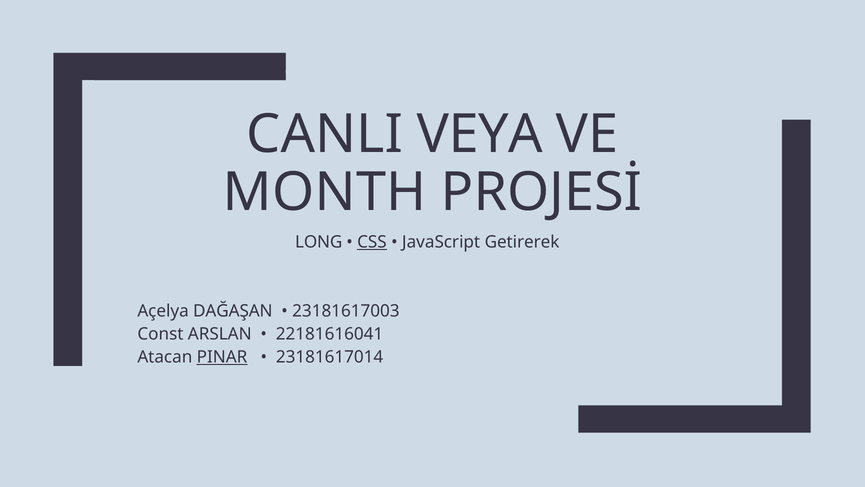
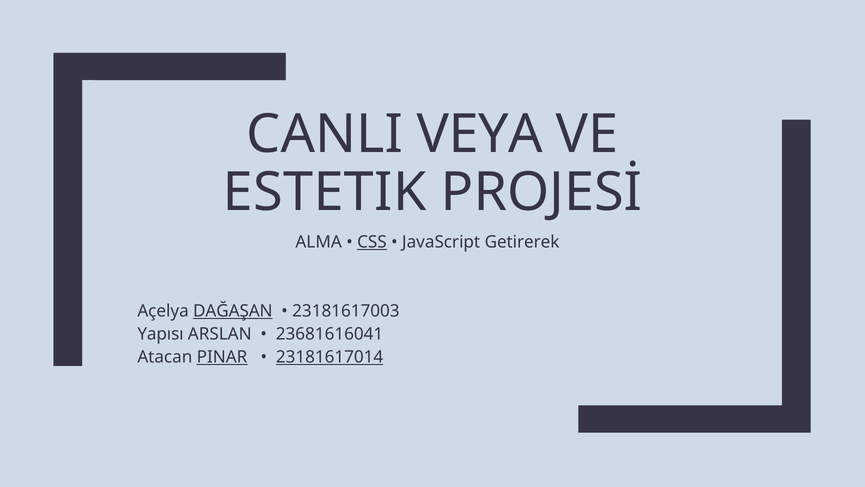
MONTH: MONTH -> ESTETIK
LONG: LONG -> ALMA
DAĞAŞAN underline: none -> present
Const: Const -> Yapısı
22181616041: 22181616041 -> 23681616041
23181617014 underline: none -> present
